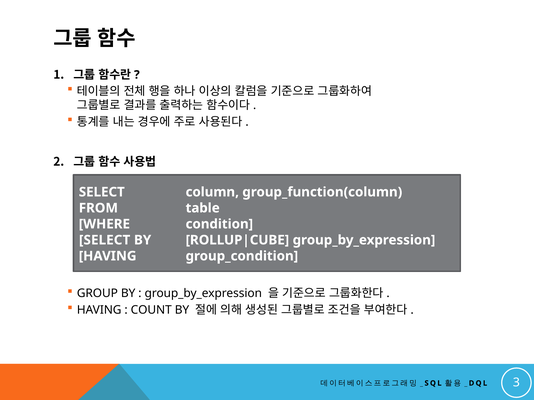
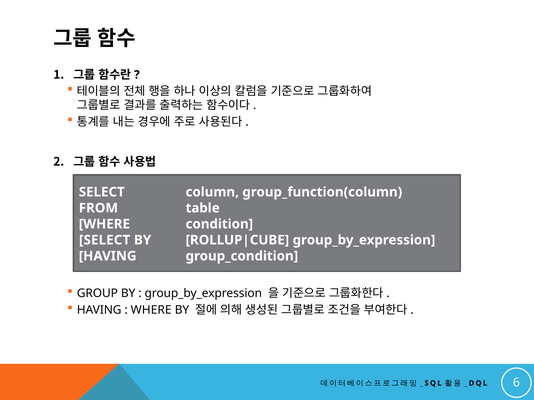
COUNT at (151, 310): COUNT -> WHERE
3: 3 -> 6
